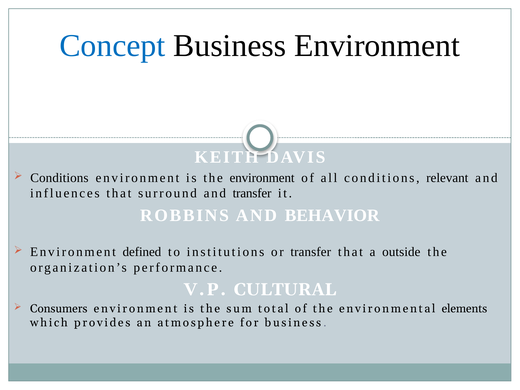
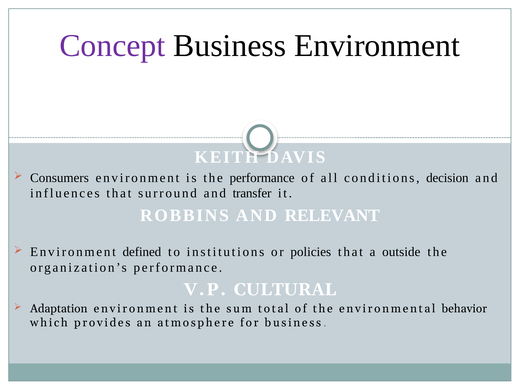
Concept colour: blue -> purple
Conditions at (59, 178): Conditions -> Consumers
the environment: environment -> performance
relevant: relevant -> decision
BEHAVIOR: BEHAVIOR -> RELEVANT
or transfer: transfer -> policies
Consumers: Consumers -> Adaptation
elements: elements -> behavior
